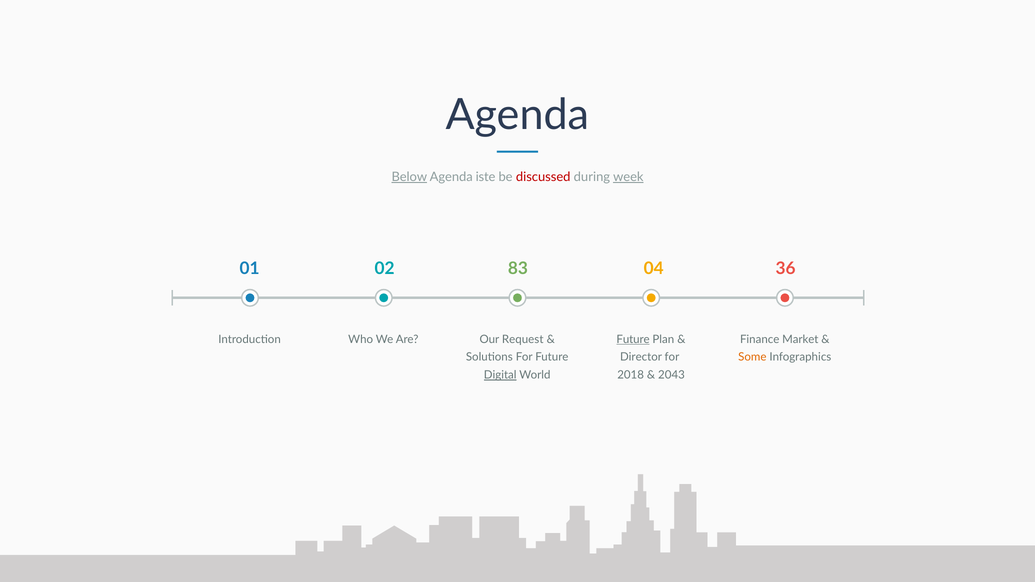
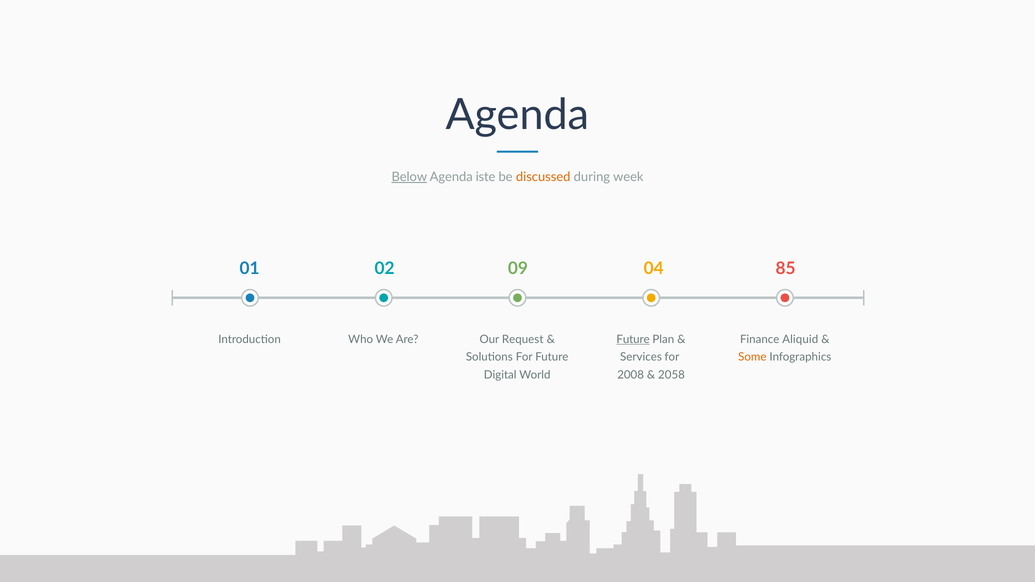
discussed colour: red -> orange
week underline: present -> none
83: 83 -> 09
36: 36 -> 85
Market: Market -> Aliquid
Director: Director -> Services
Digital underline: present -> none
2018: 2018 -> 2008
2043: 2043 -> 2058
